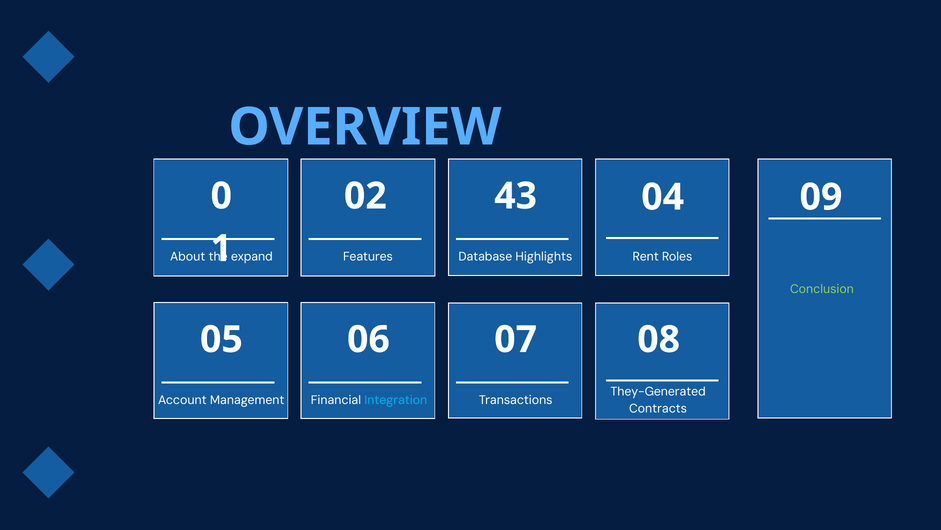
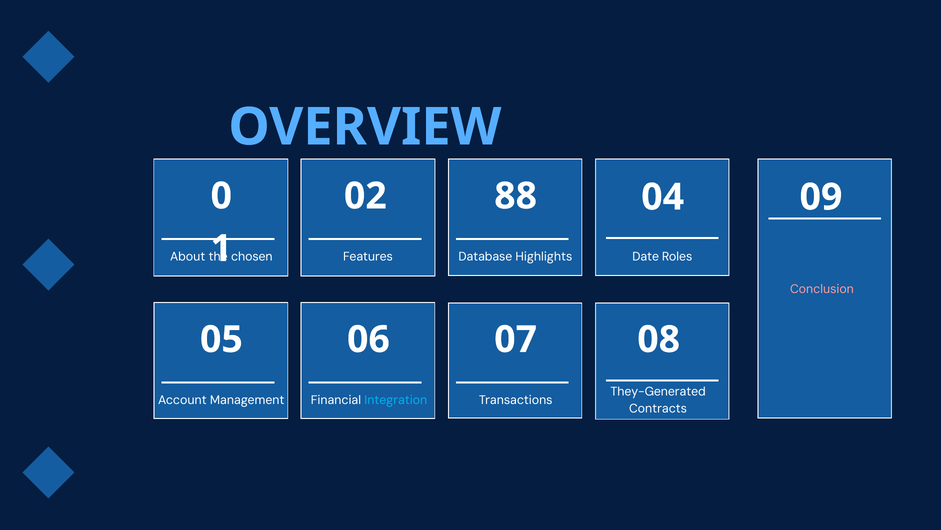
43: 43 -> 88
expand: expand -> chosen
Rent: Rent -> Date
Conclusion colour: light green -> pink
